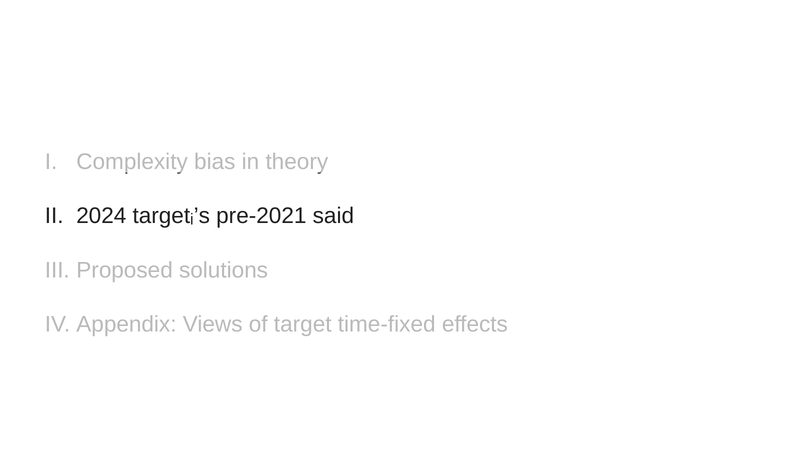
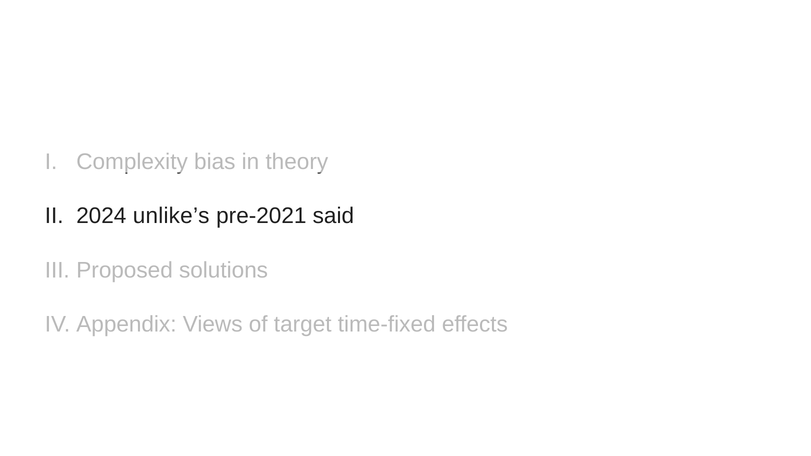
targetᵢ’s: targetᵢ’s -> unlike’s
